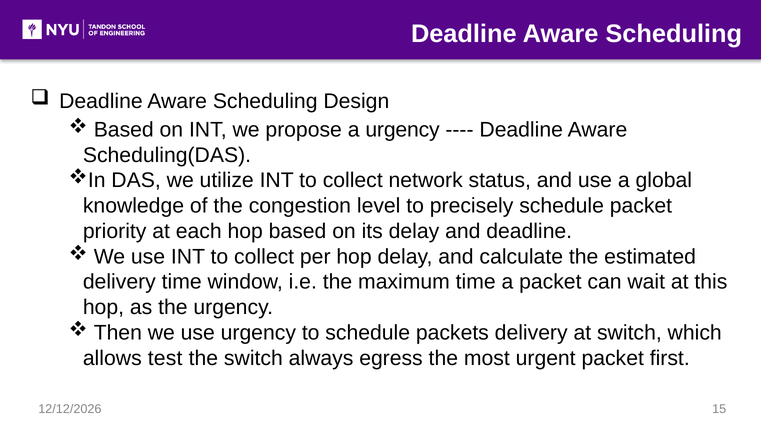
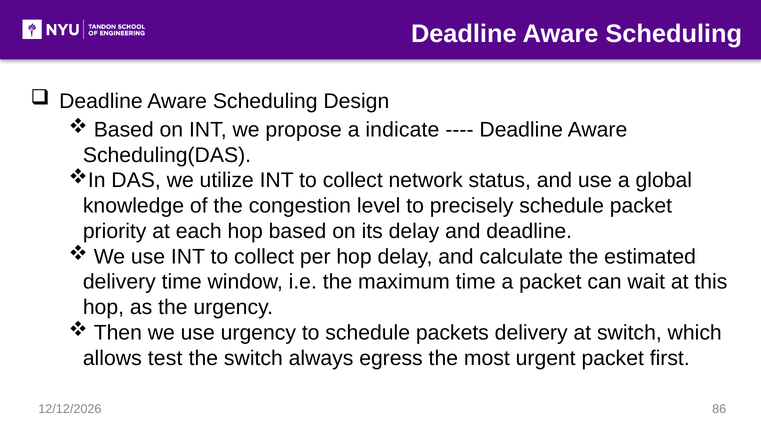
a urgency: urgency -> indicate
15: 15 -> 86
